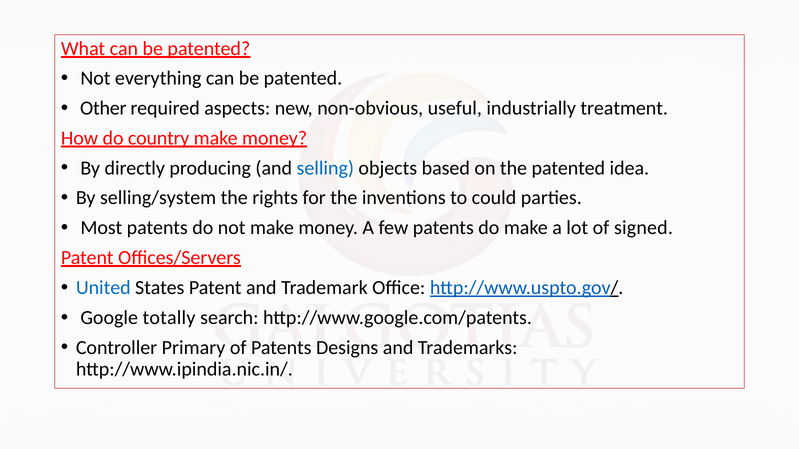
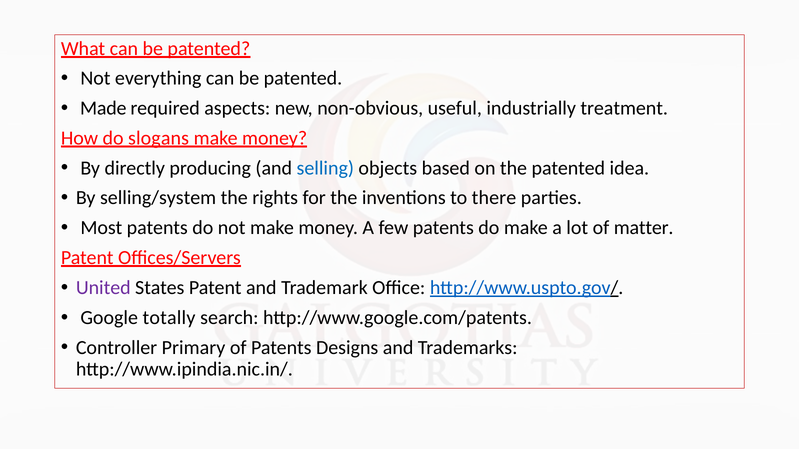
Other: Other -> Made
country: country -> slogans
could: could -> there
signed: signed -> matter
United colour: blue -> purple
